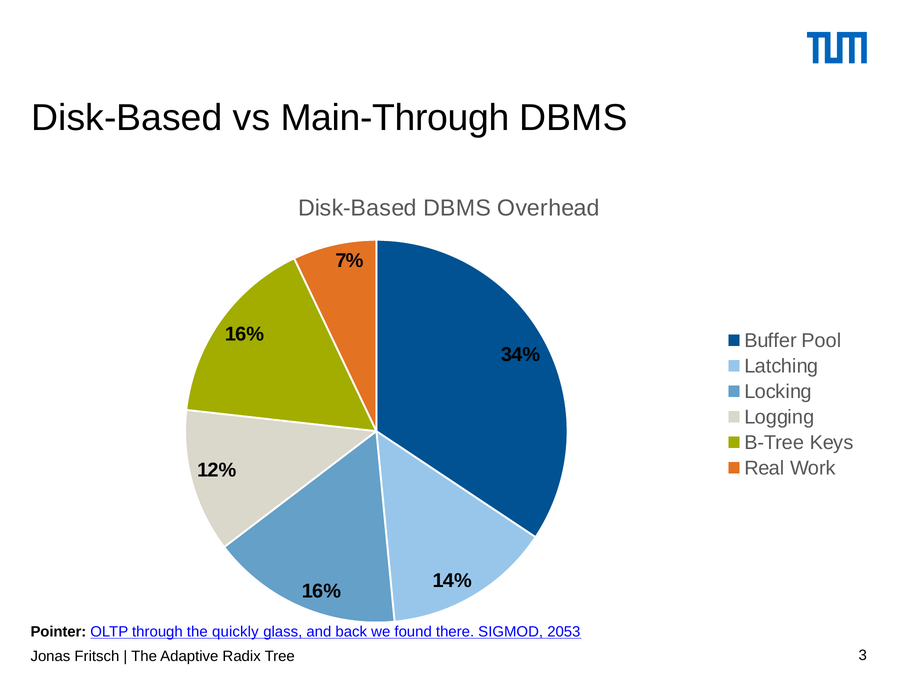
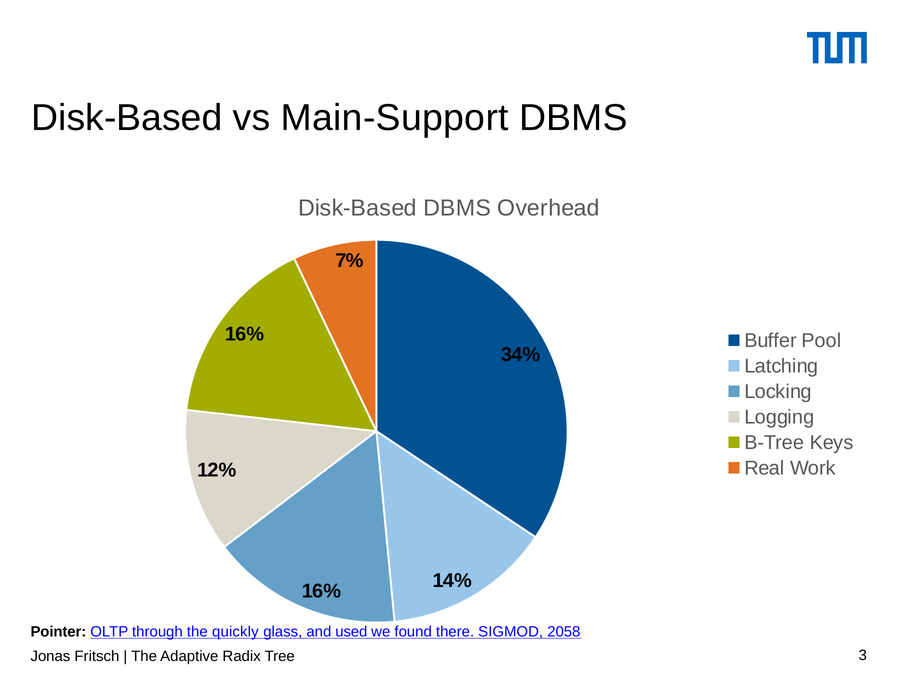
Main-Through: Main-Through -> Main-Support
back: back -> used
2053: 2053 -> 2058
